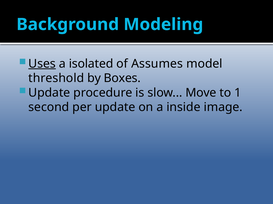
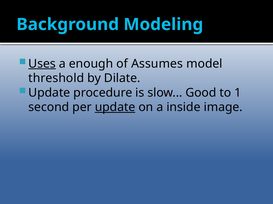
isolated: isolated -> enough
Boxes: Boxes -> Dilate
Move: Move -> Good
update at (115, 108) underline: none -> present
